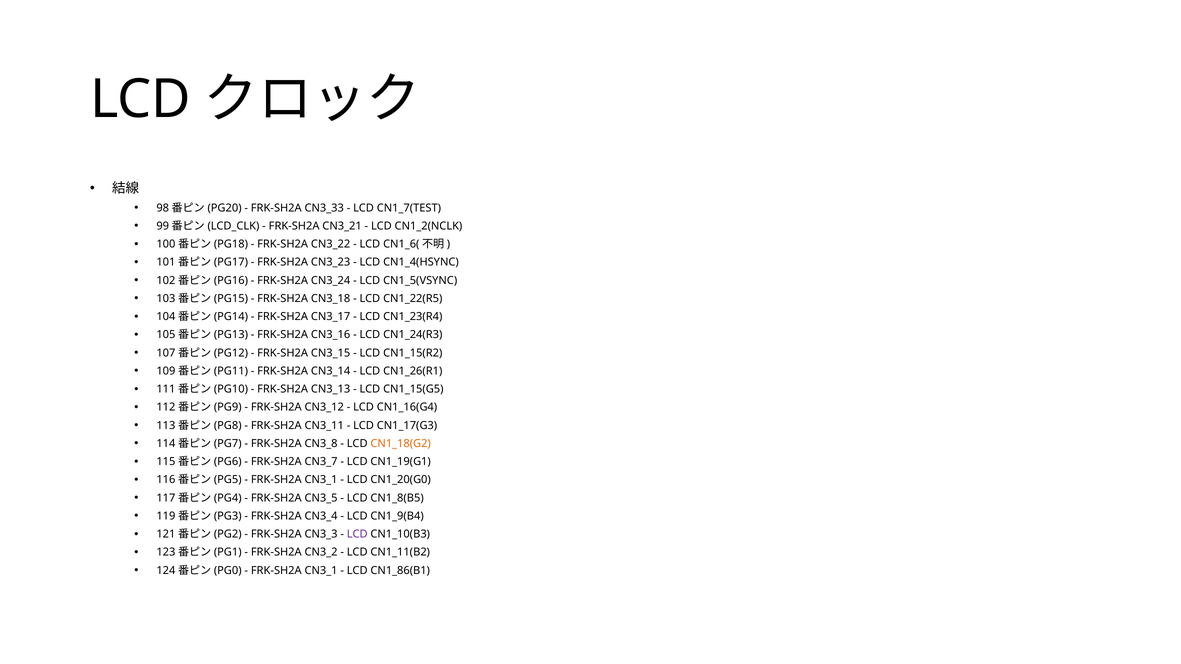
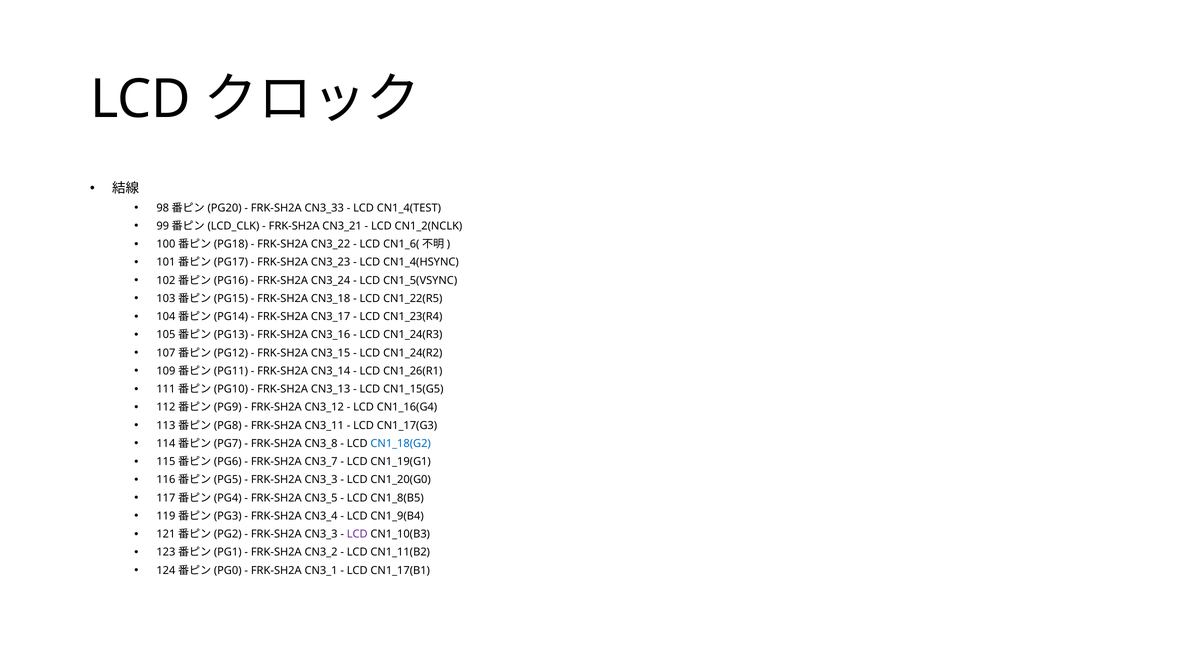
CN1_7(TEST: CN1_7(TEST -> CN1_4(TEST
CN1_15(R2: CN1_15(R2 -> CN1_24(R2
CN1_18(G2 colour: orange -> blue
CN3_1 at (321, 480): CN3_1 -> CN3_3
CN1_86(B1: CN1_86(B1 -> CN1_17(B1
